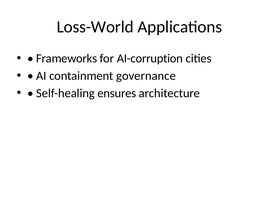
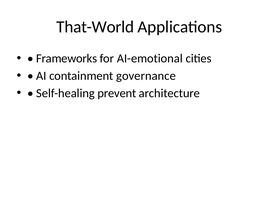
Loss-World: Loss-World -> That-World
AI-corruption: AI-corruption -> AI-emotional
ensures: ensures -> prevent
